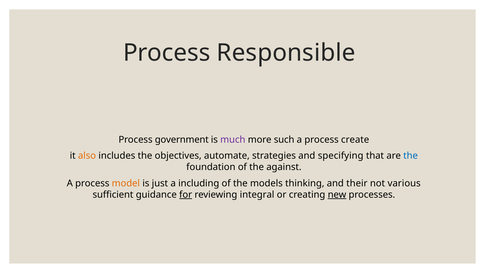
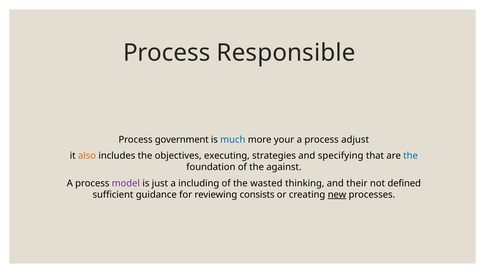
much colour: purple -> blue
such: such -> your
create: create -> adjust
automate: automate -> executing
model colour: orange -> purple
models: models -> wasted
various: various -> defined
for underline: present -> none
integral: integral -> consists
